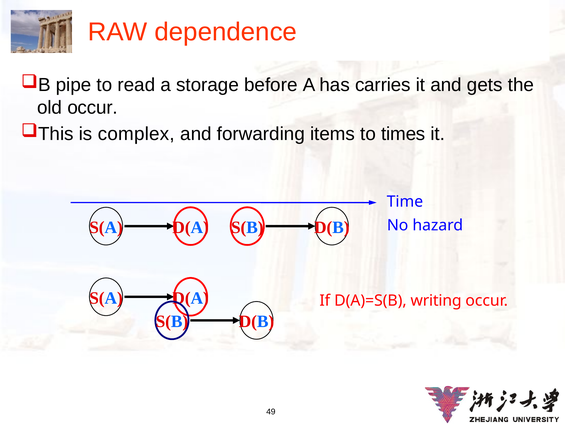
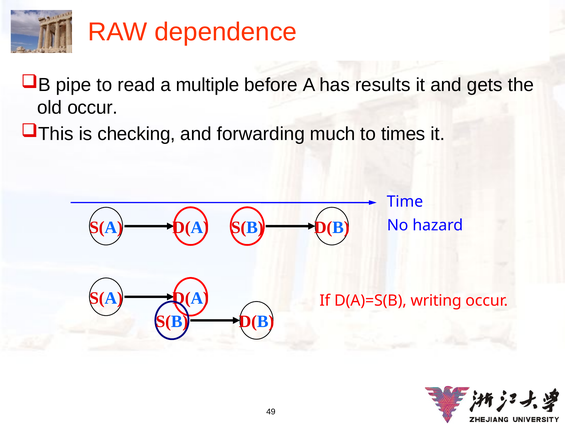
storage: storage -> multiple
carries: carries -> results
complex: complex -> checking
items: items -> much
